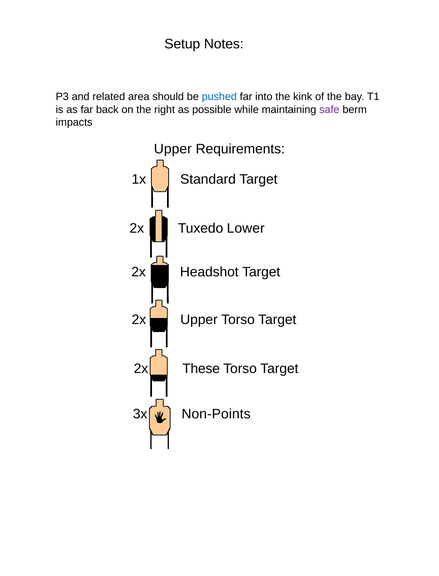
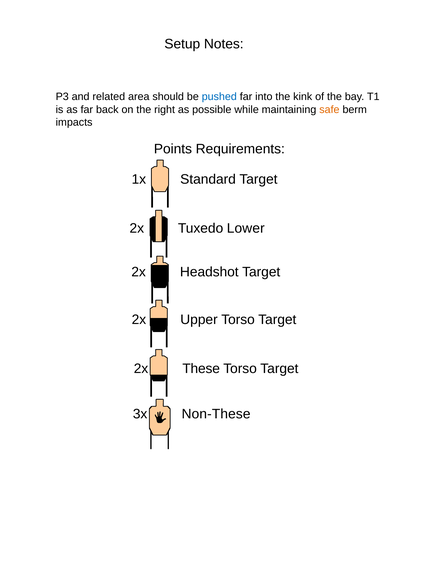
safe colour: purple -> orange
Upper at (173, 149): Upper -> Points
Non-Points: Non-Points -> Non-These
